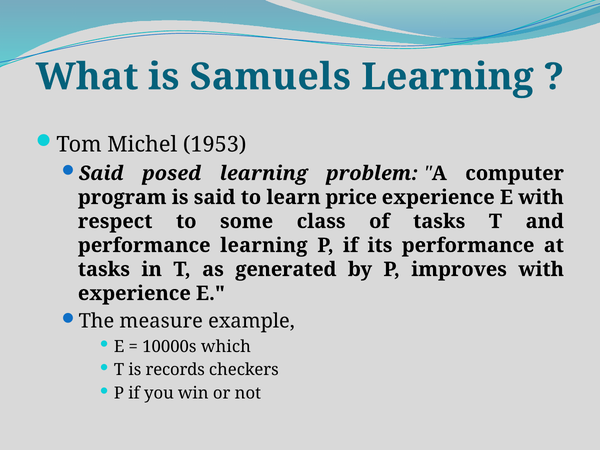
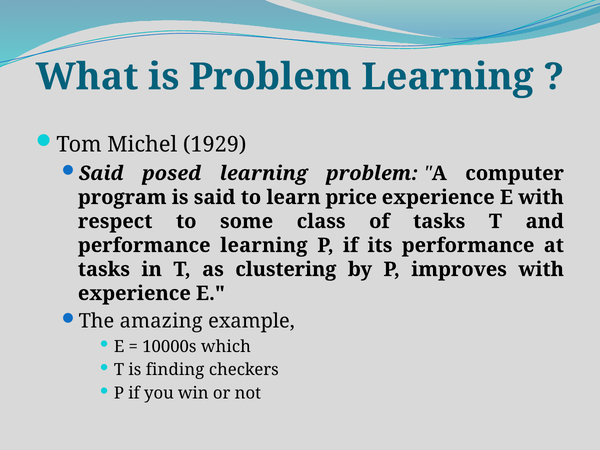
is Samuels: Samuels -> Problem
1953: 1953 -> 1929
generated: generated -> clustering
measure: measure -> amazing
records: records -> finding
